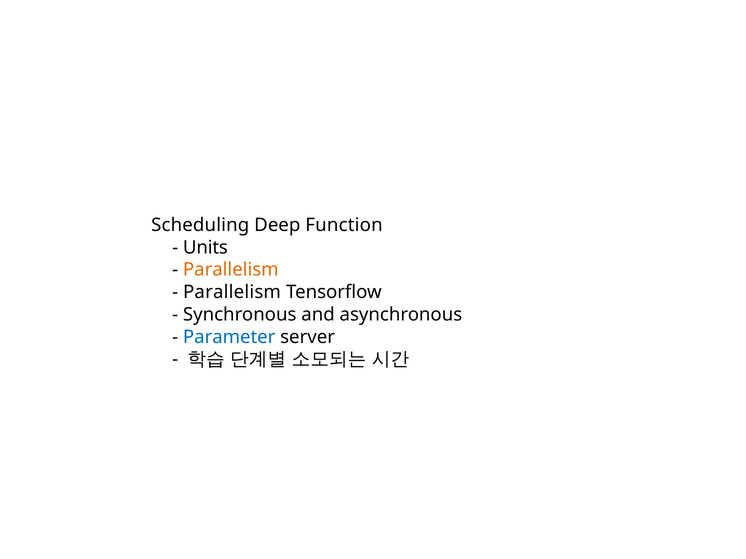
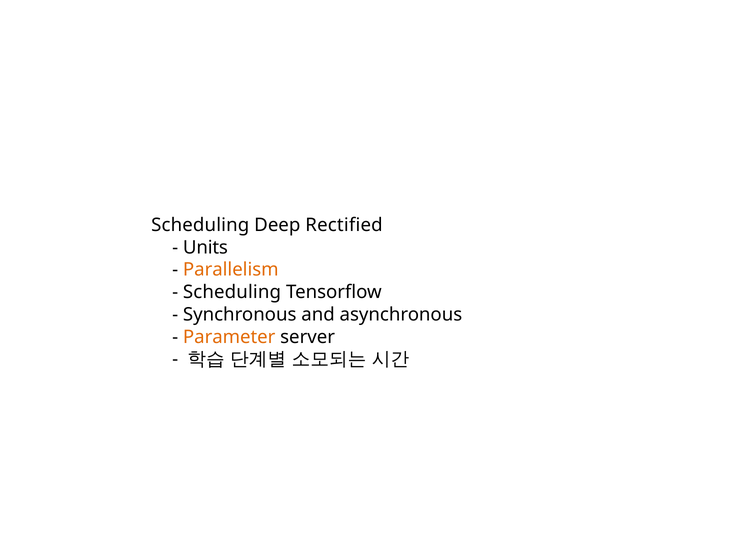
Function: Function -> Rectified
Parallelism at (232, 292): Parallelism -> Scheduling
Parameter colour: blue -> orange
